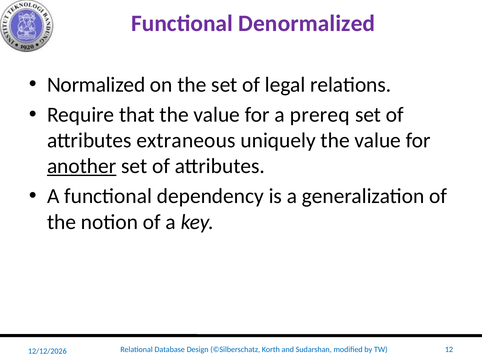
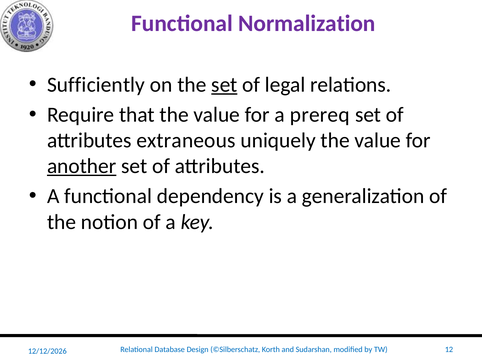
Denormalized: Denormalized -> Normalization
Normalized: Normalized -> Sufficiently
set at (224, 85) underline: none -> present
